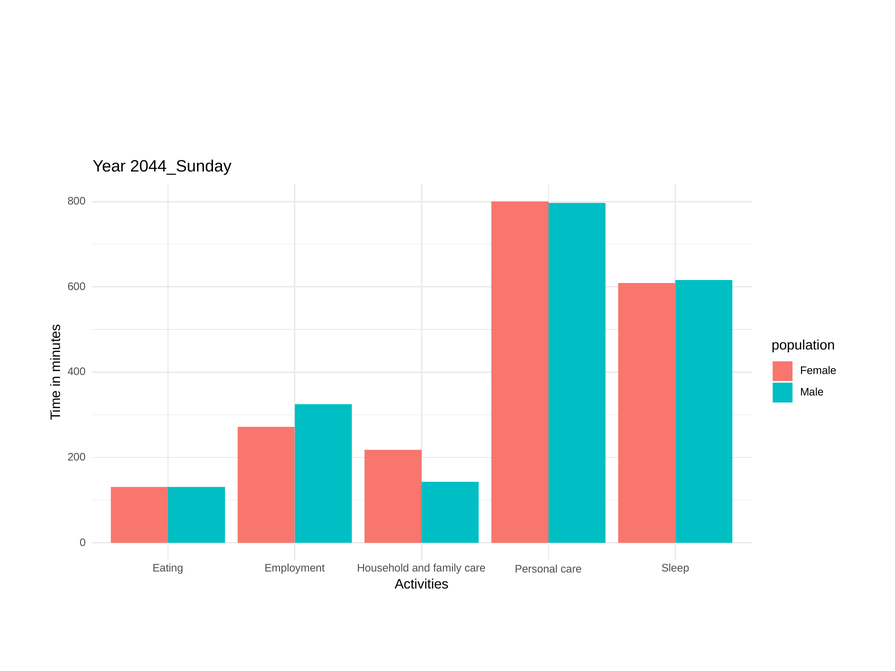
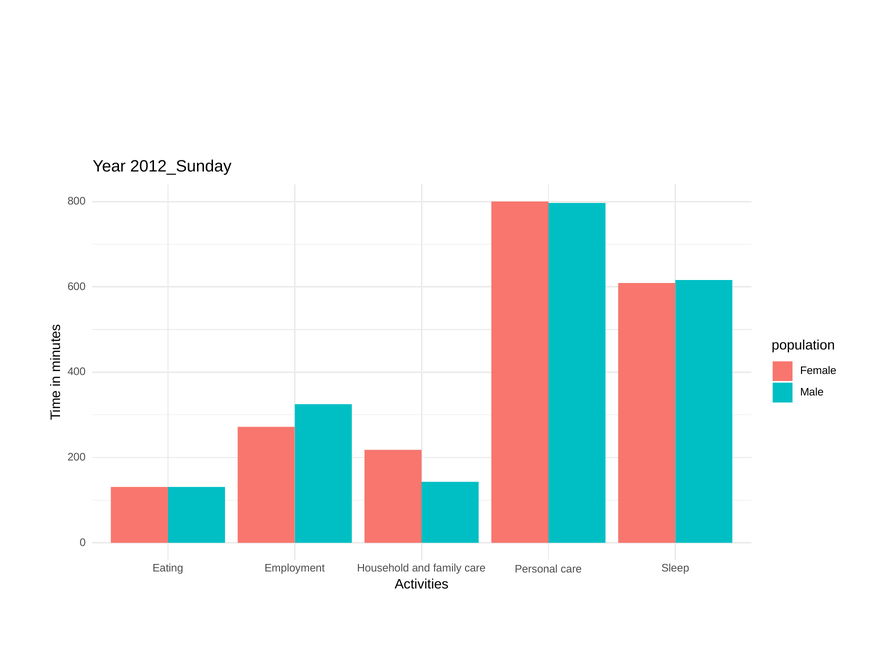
2044_Sunday: 2044_Sunday -> 2012_Sunday
